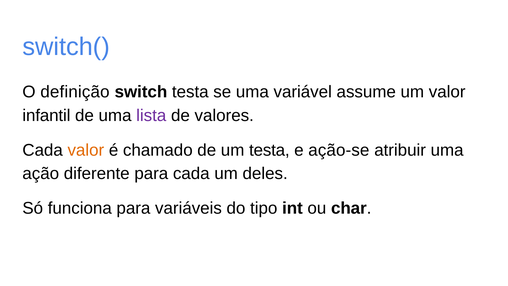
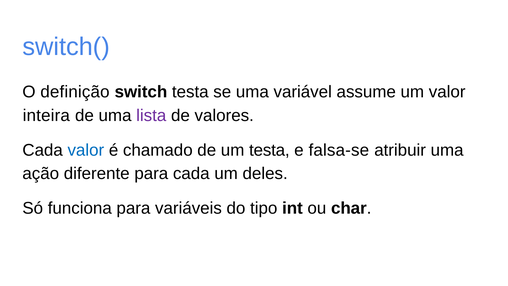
infantil: infantil -> inteira
valor at (86, 150) colour: orange -> blue
ação-se: ação-se -> falsa-se
